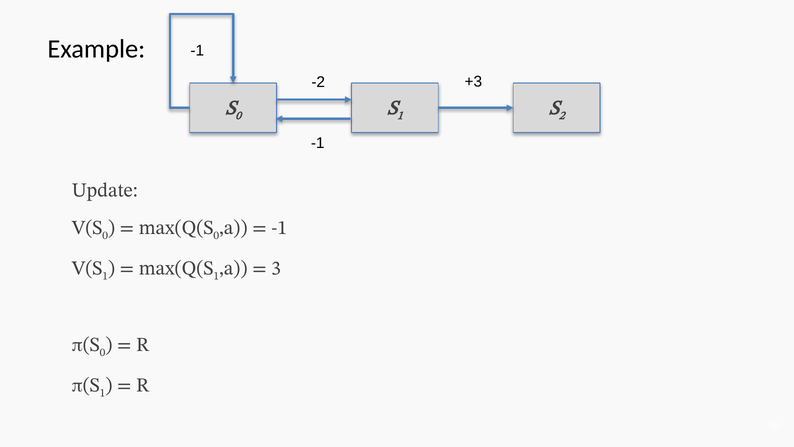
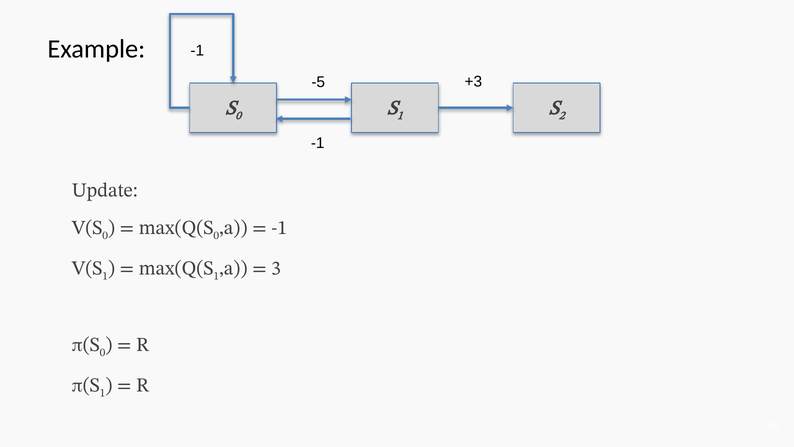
-2: -2 -> -5
